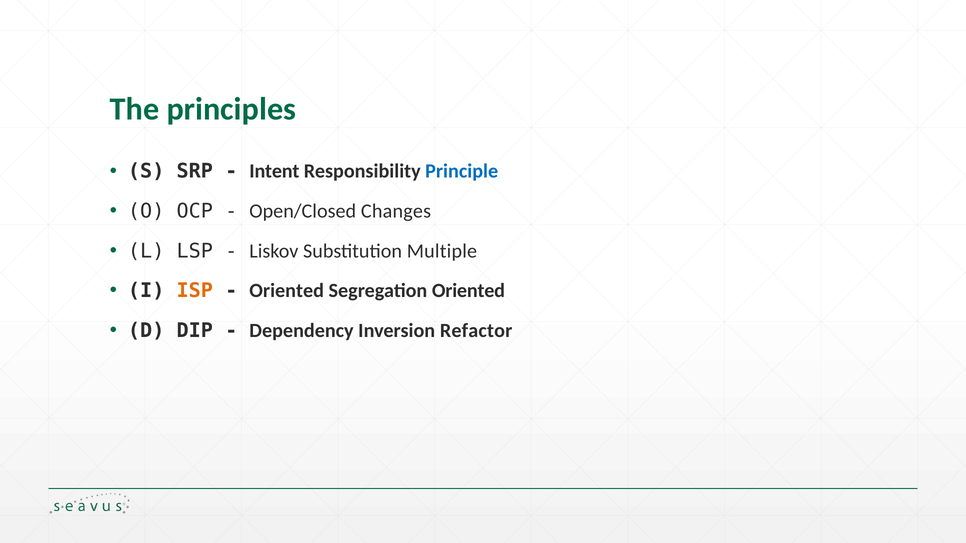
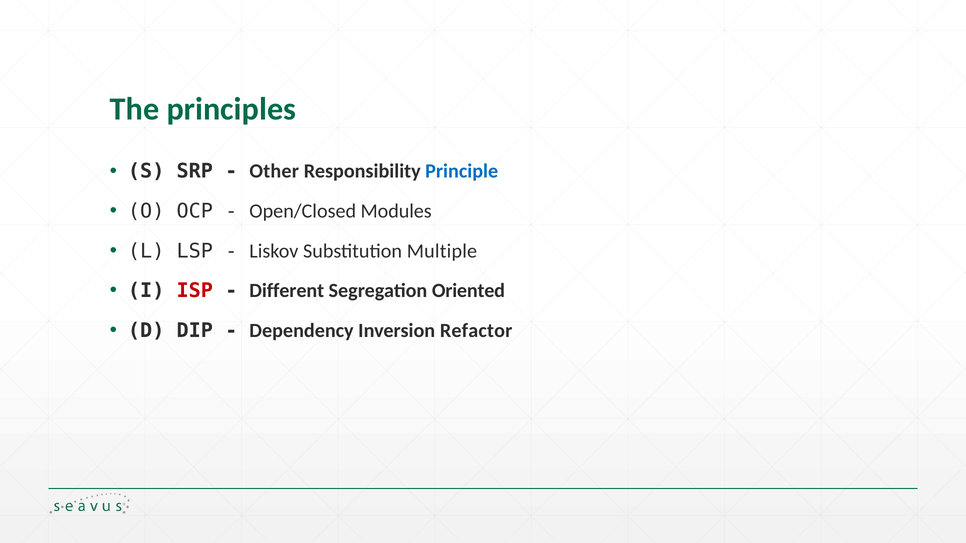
Intent: Intent -> Other
Changes: Changes -> Modules
ISP colour: orange -> red
Oriented at (287, 291): Oriented -> Different
